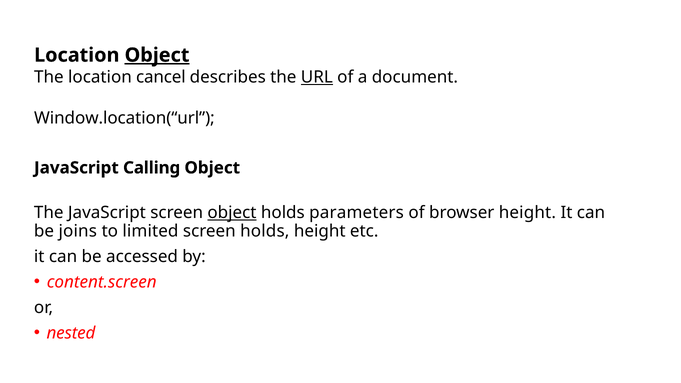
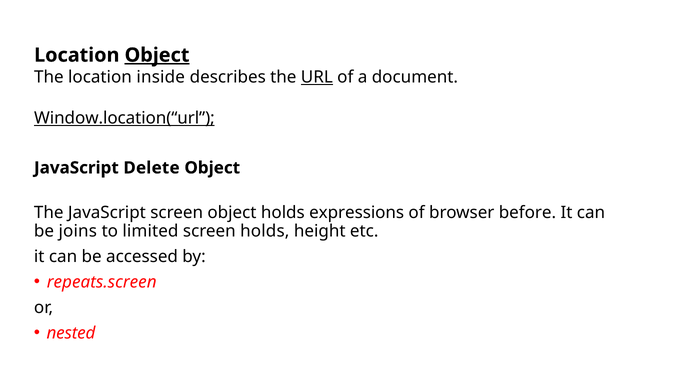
cancel: cancel -> inside
Window.location(“url underline: none -> present
Calling: Calling -> Delete
object at (232, 213) underline: present -> none
parameters: parameters -> expressions
browser height: height -> before
content.screen: content.screen -> repeats.screen
